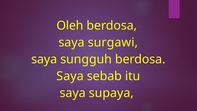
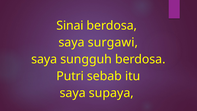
Oleh: Oleh -> Sinai
Saya at (70, 76): Saya -> Putri
